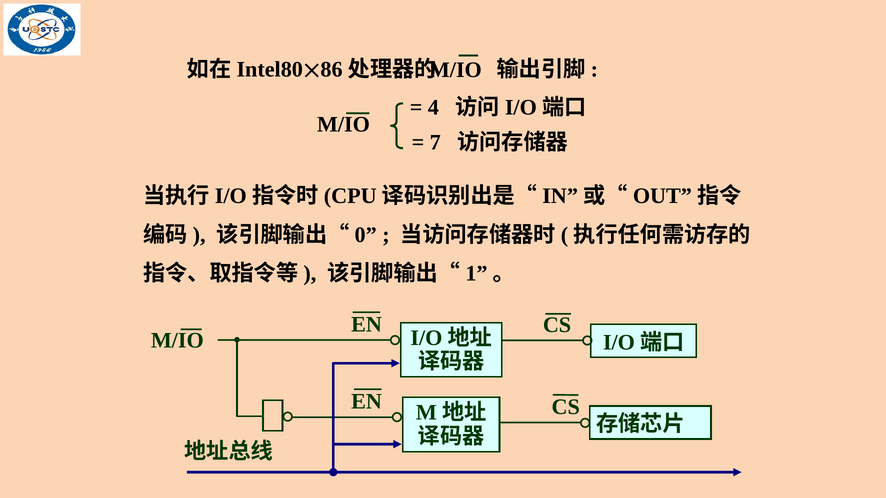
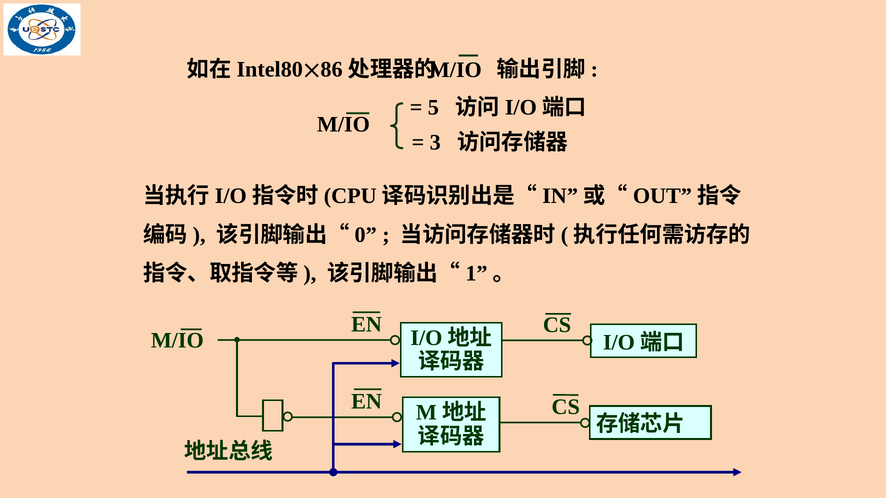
4: 4 -> 5
7: 7 -> 3
